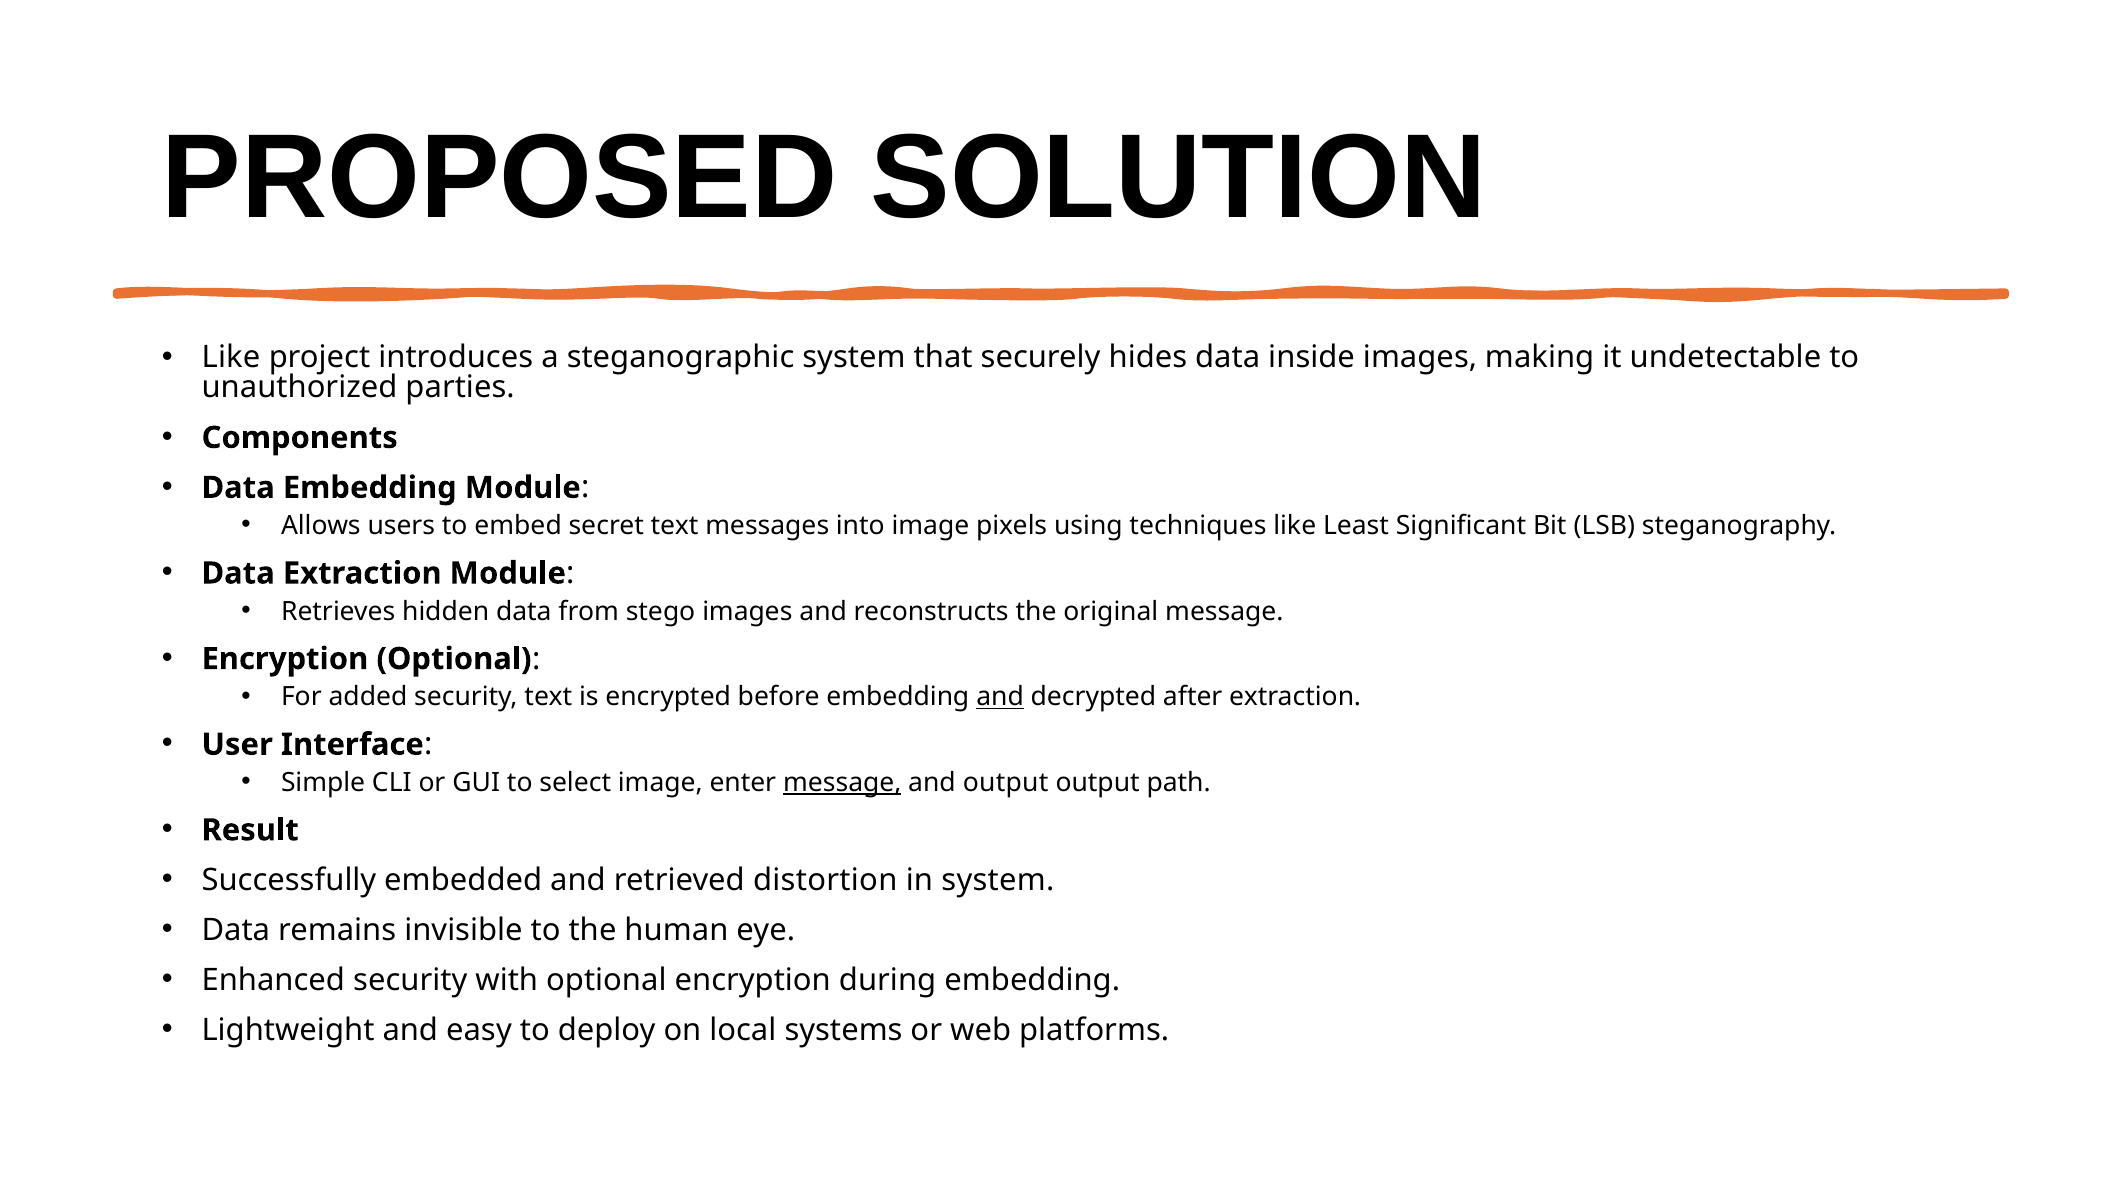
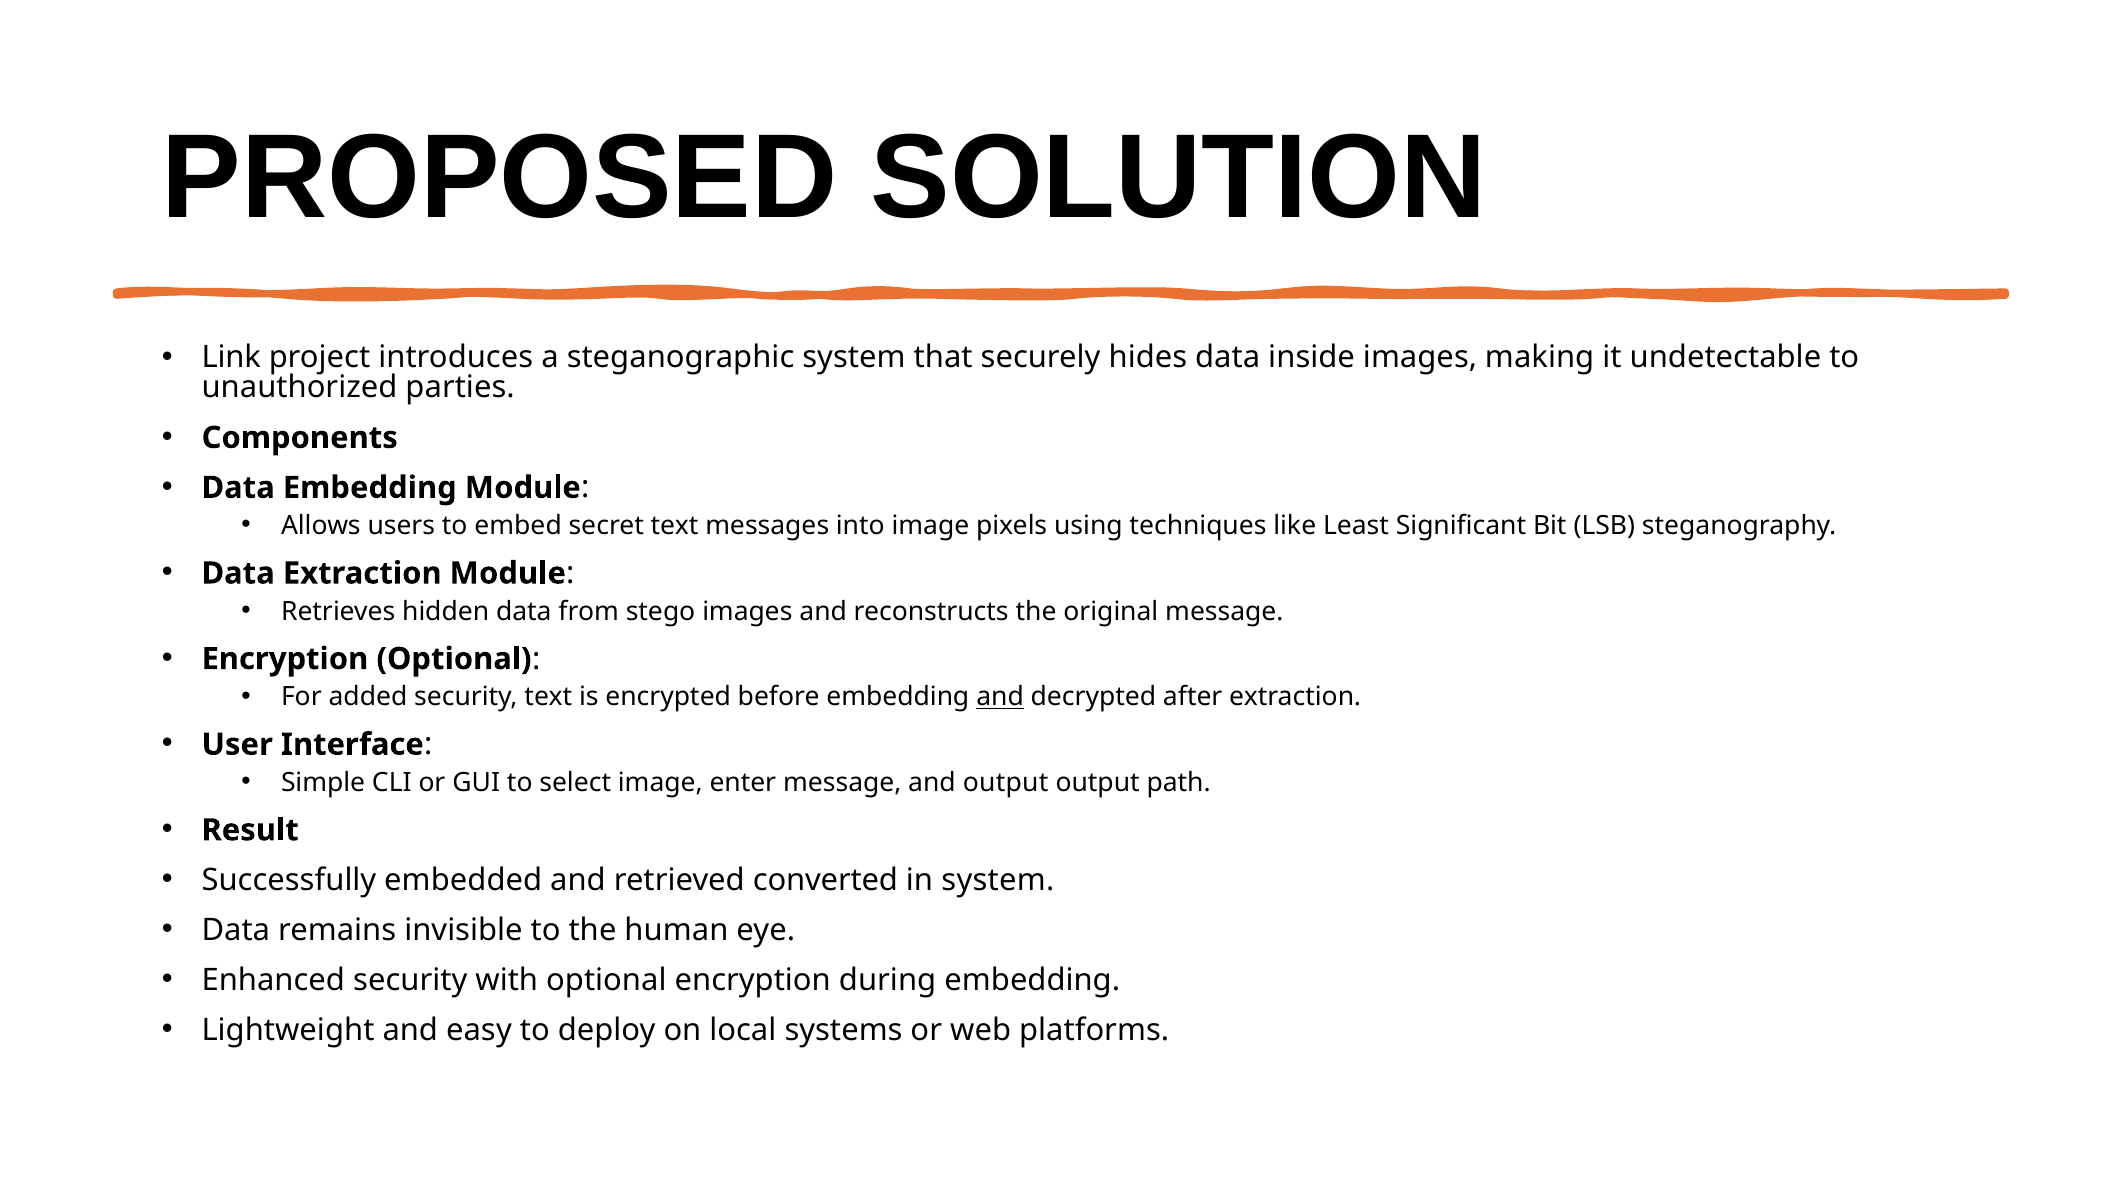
Like at (231, 358): Like -> Link
message at (842, 782) underline: present -> none
distortion: distortion -> converted
